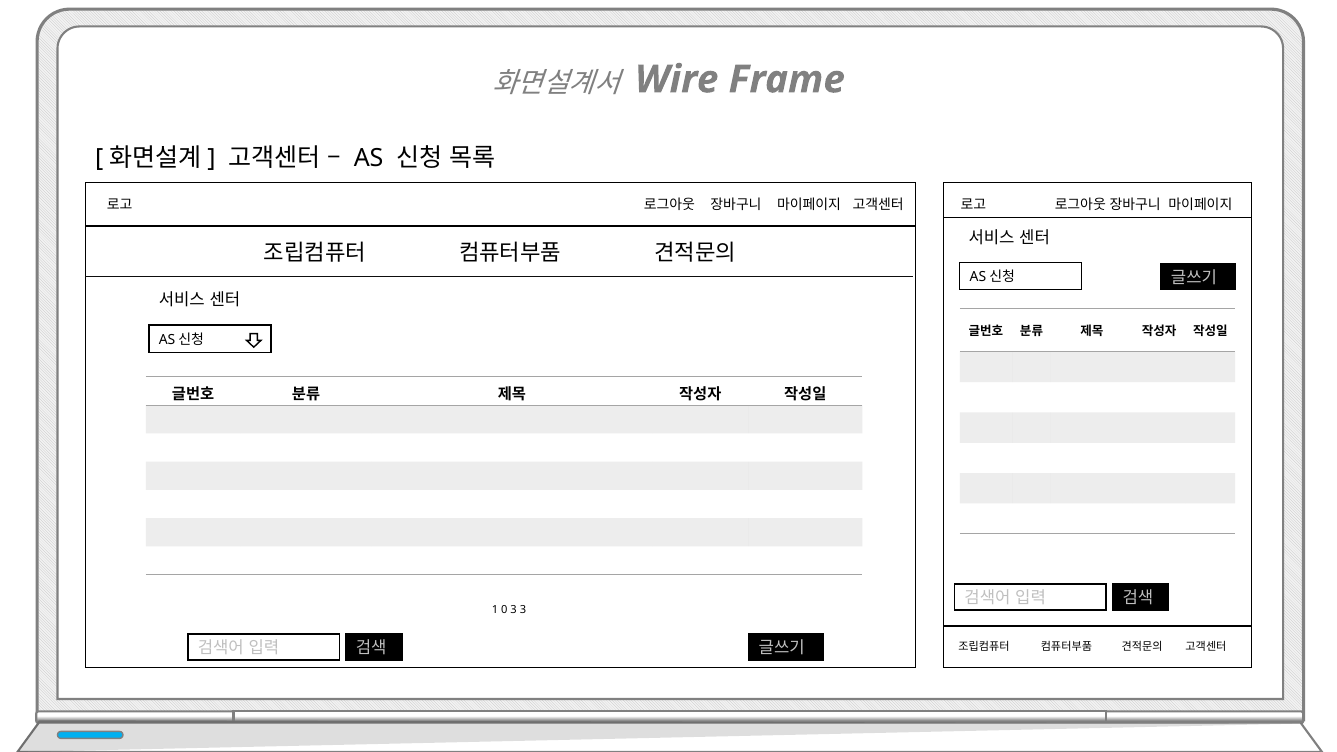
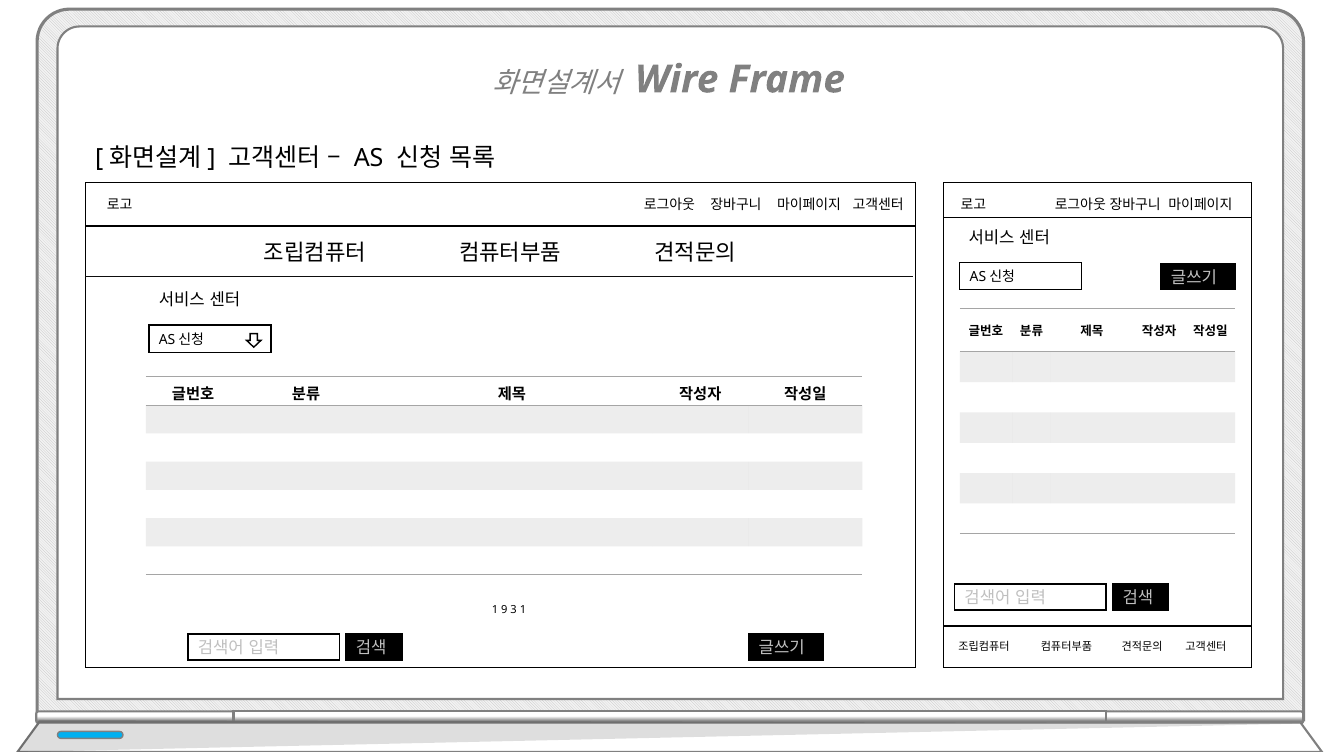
0: 0 -> 9
3 3: 3 -> 1
